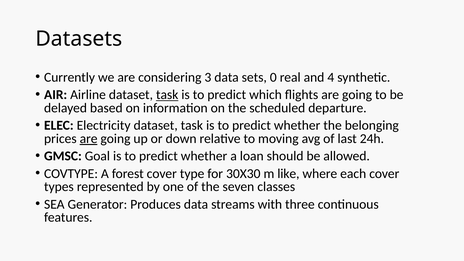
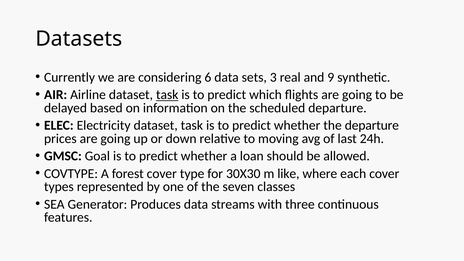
3: 3 -> 6
0: 0 -> 3
4: 4 -> 9
the belonging: belonging -> departure
are at (89, 139) underline: present -> none
